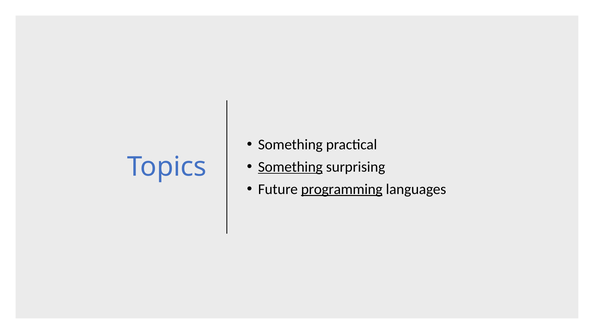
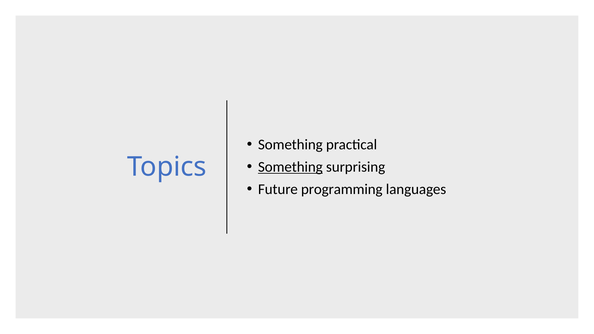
programming underline: present -> none
